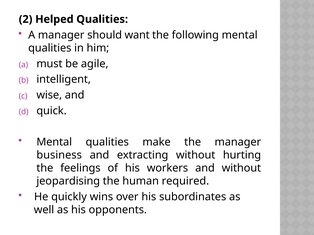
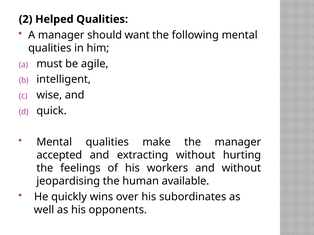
business: business -> accepted
required: required -> available
